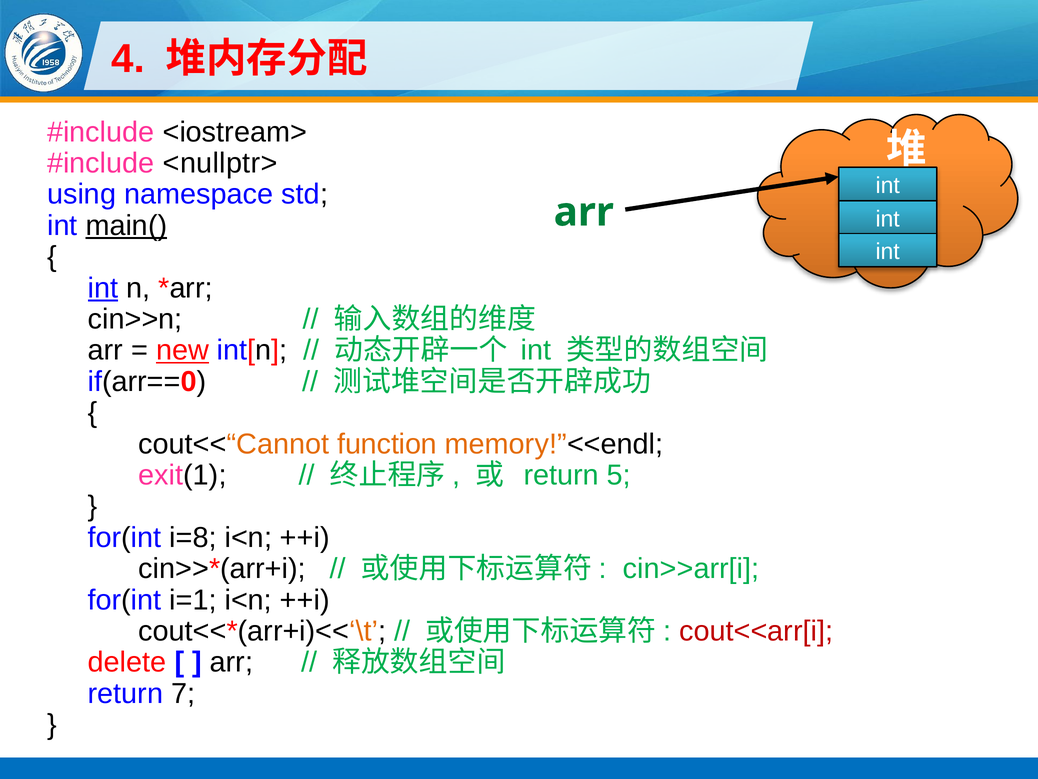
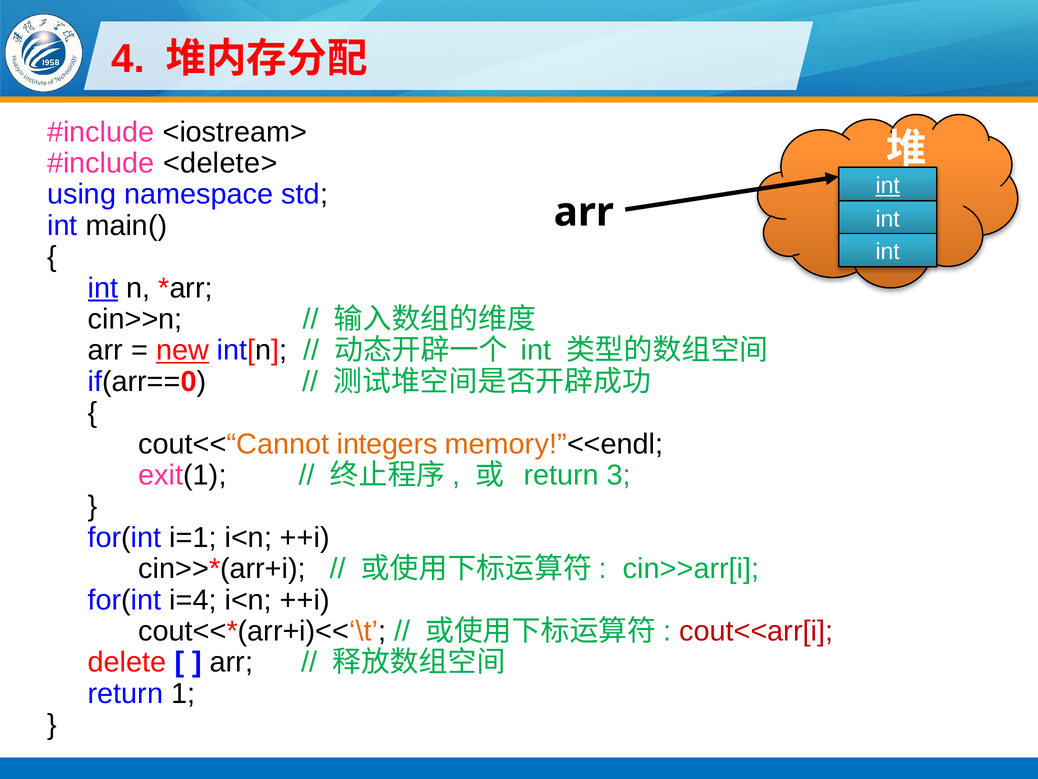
<nullptr>: <nullptr> -> <delete>
int at (888, 186) underline: none -> present
arr at (584, 212) colour: green -> black
main( underline: present -> none
function: function -> integers
5: 5 -> 3
i=8: i=8 -> i=1
i=1: i=1 -> i=4
7: 7 -> 1
